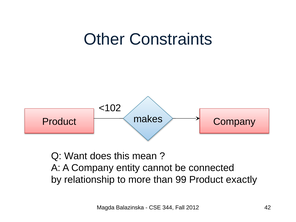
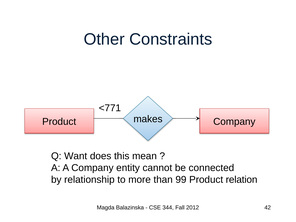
<102: <102 -> <771
exactly: exactly -> relation
